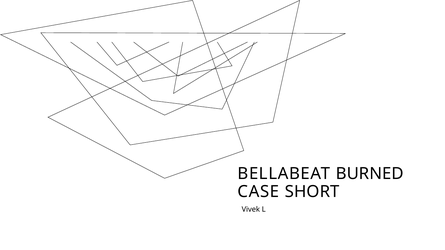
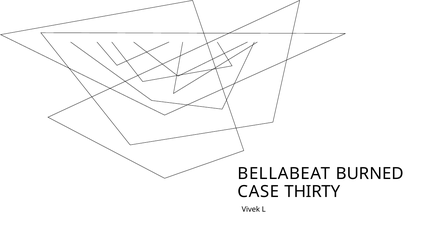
SHORT: SHORT -> THIRTY
